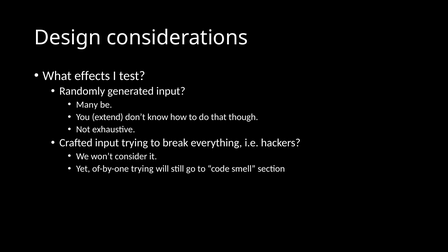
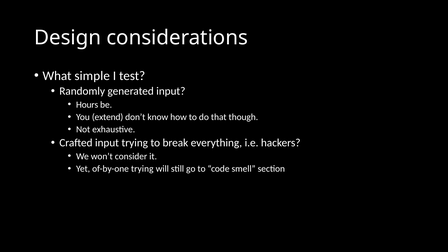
effects: effects -> simple
Many: Many -> Hours
